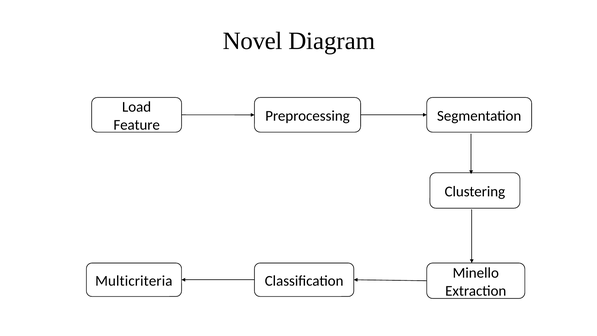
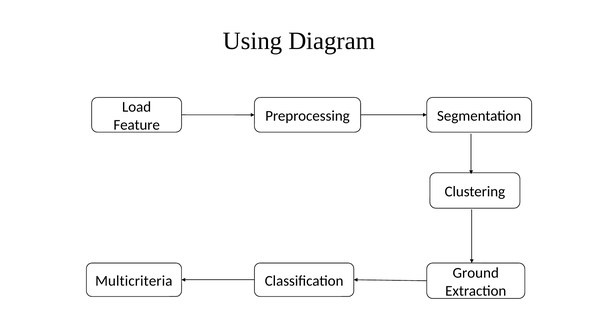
Novel: Novel -> Using
Minello: Minello -> Ground
